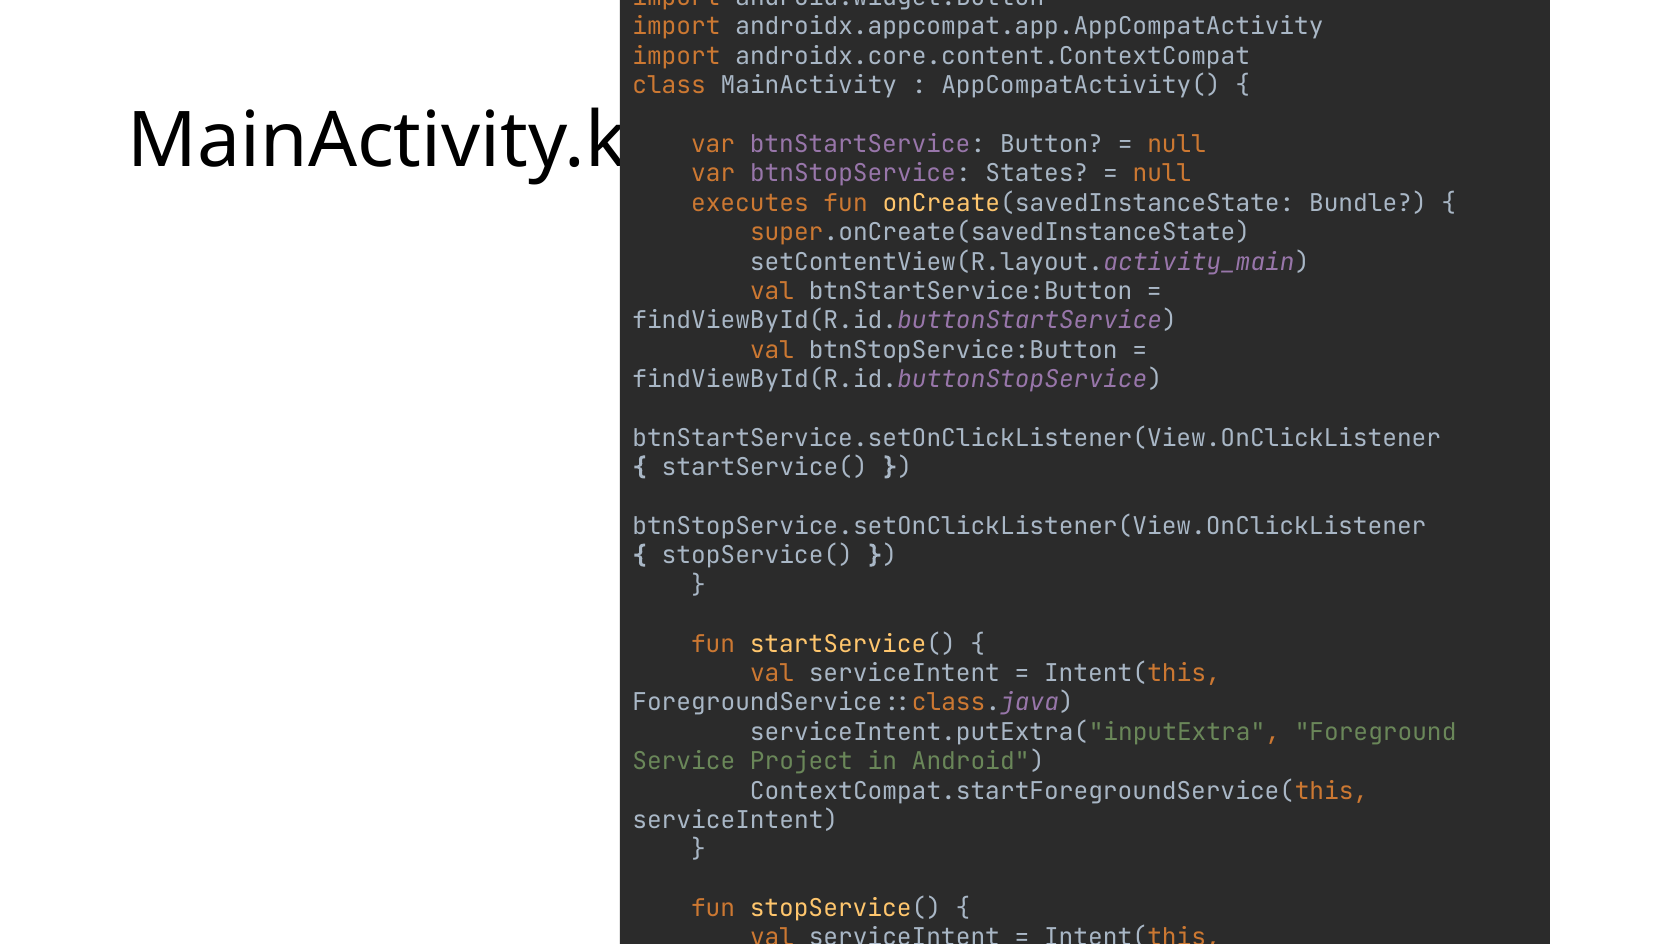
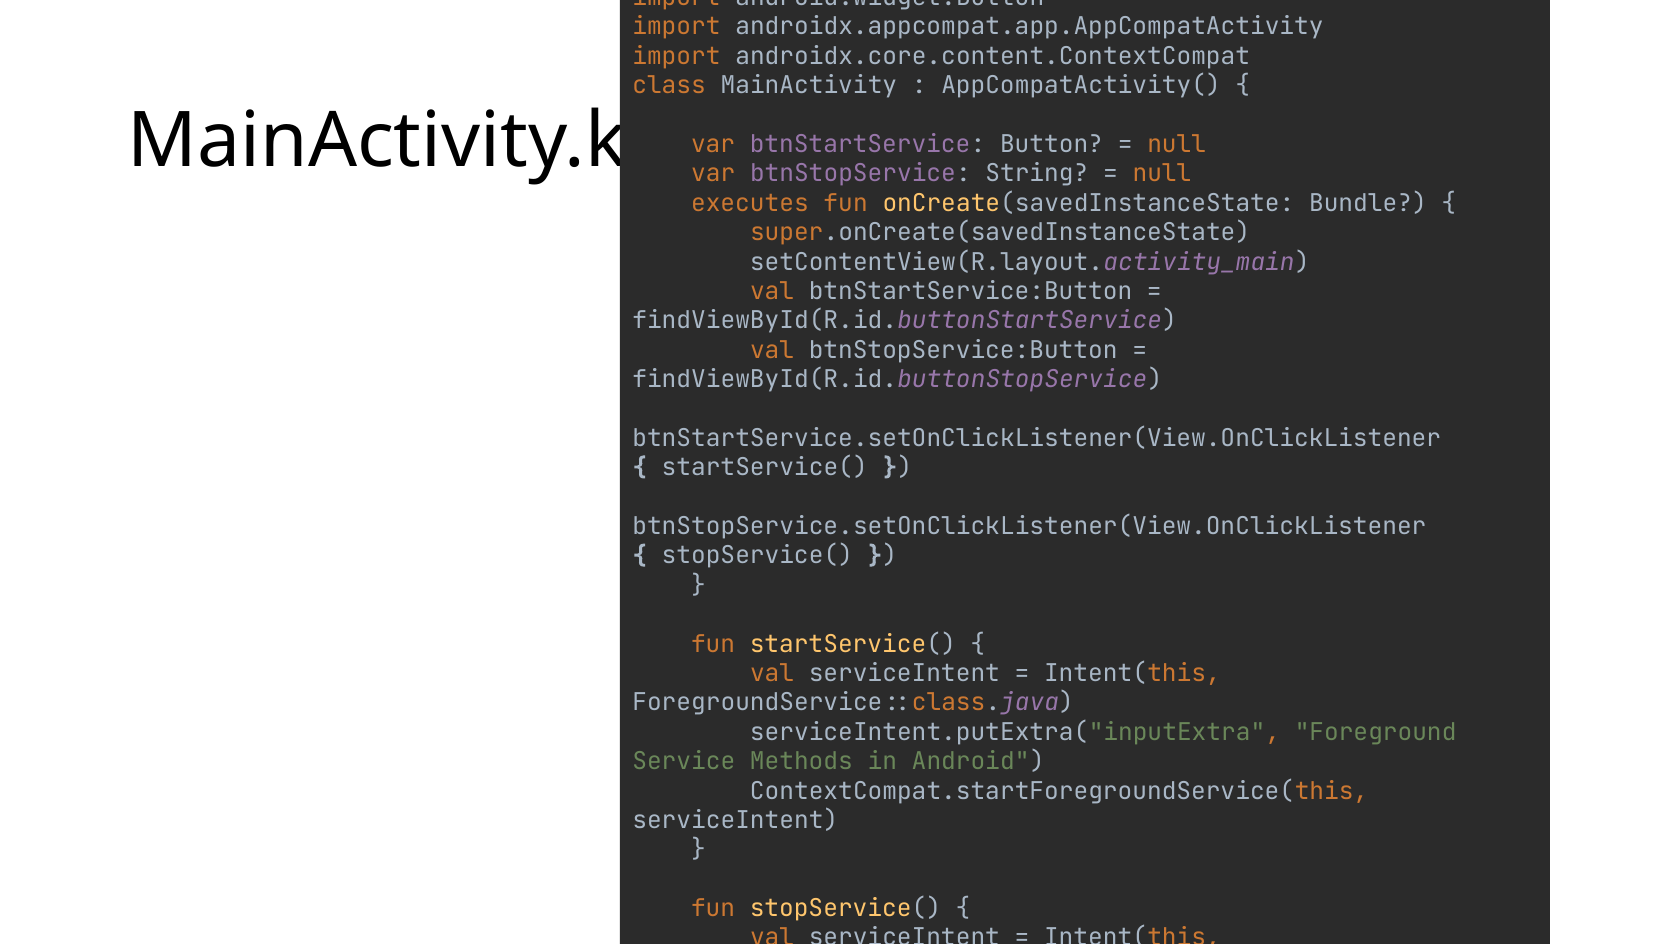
States: States -> String
Project: Project -> Methods
